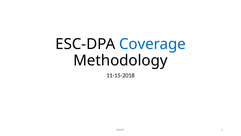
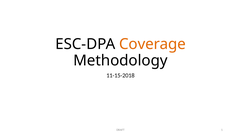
Coverage colour: blue -> orange
